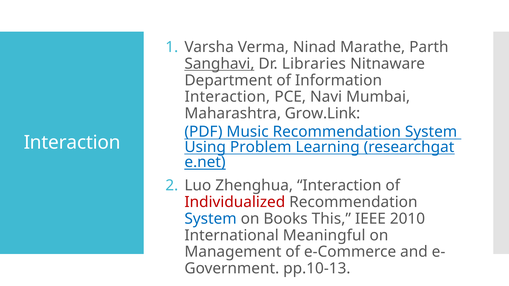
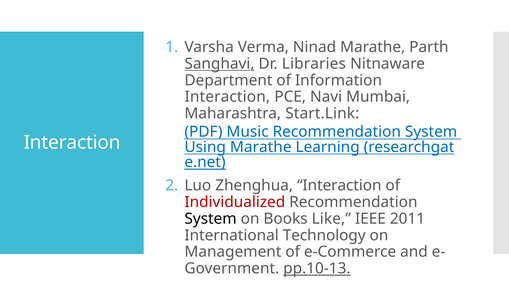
Grow.Link: Grow.Link -> Start.Link
Using Problem: Problem -> Marathe
System at (211, 219) colour: blue -> black
This: This -> Like
2010: 2010 -> 2011
Meaningful: Meaningful -> Technology
pp.10-13 underline: none -> present
